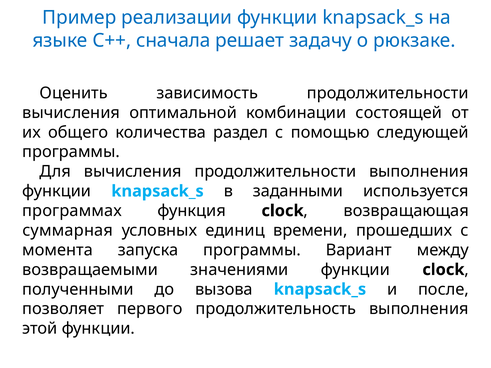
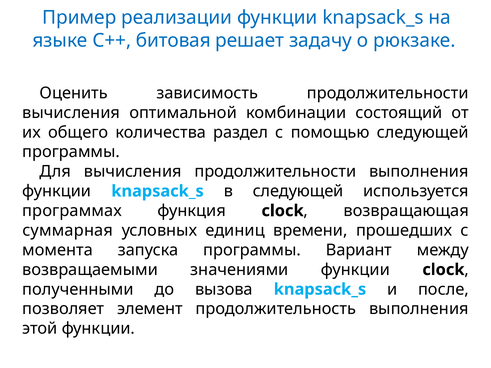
сначала: сначала -> битовая
состоящей: состоящей -> состоящий
в заданными: заданными -> следующей
первого: первого -> элемент
